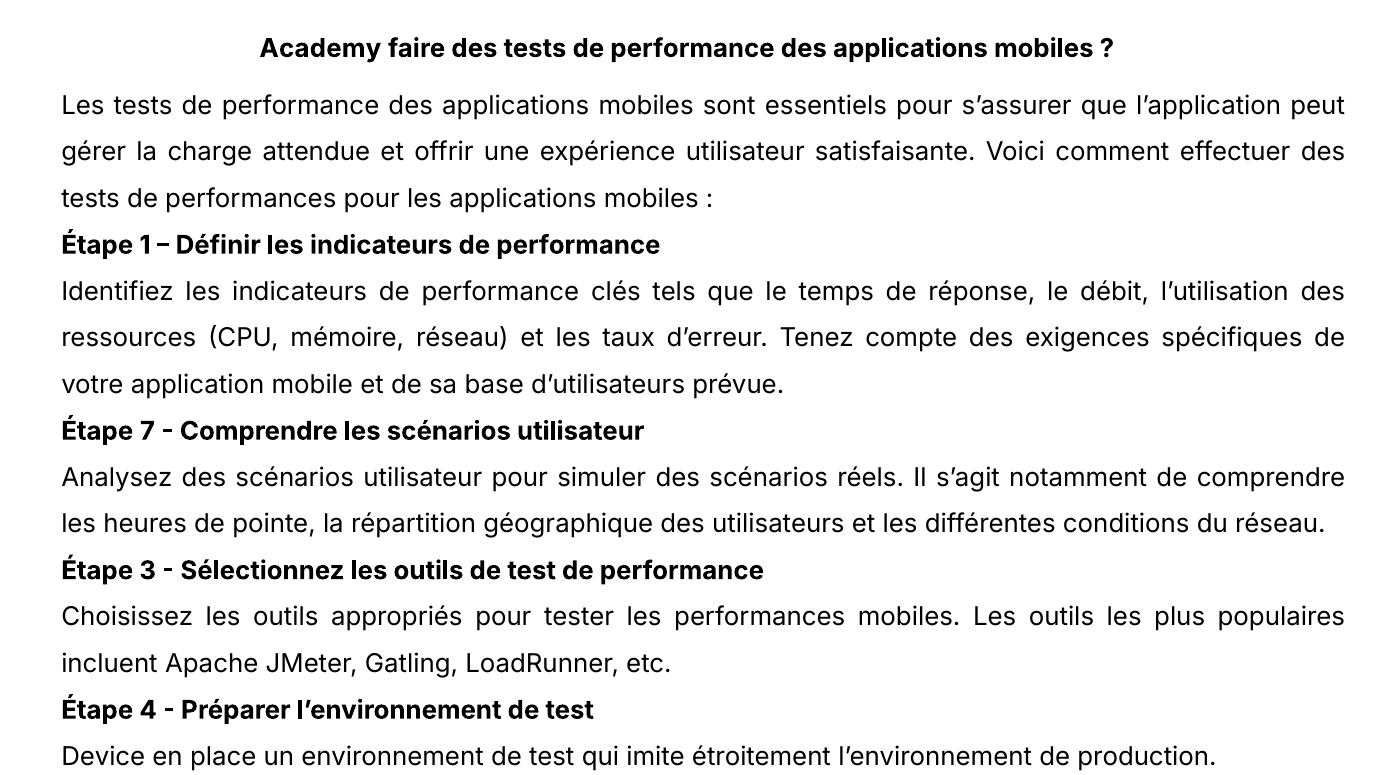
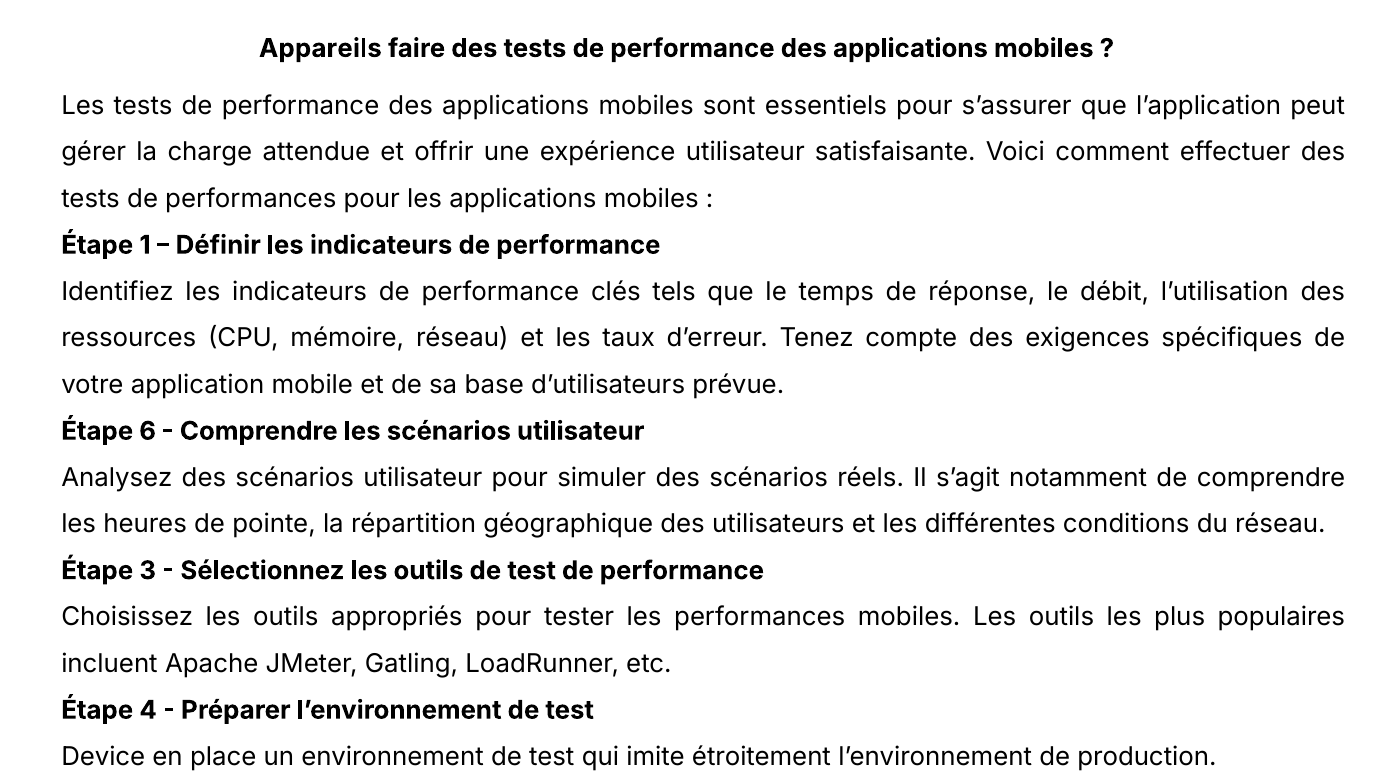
Academy: Academy -> Appareils
7: 7 -> 6
